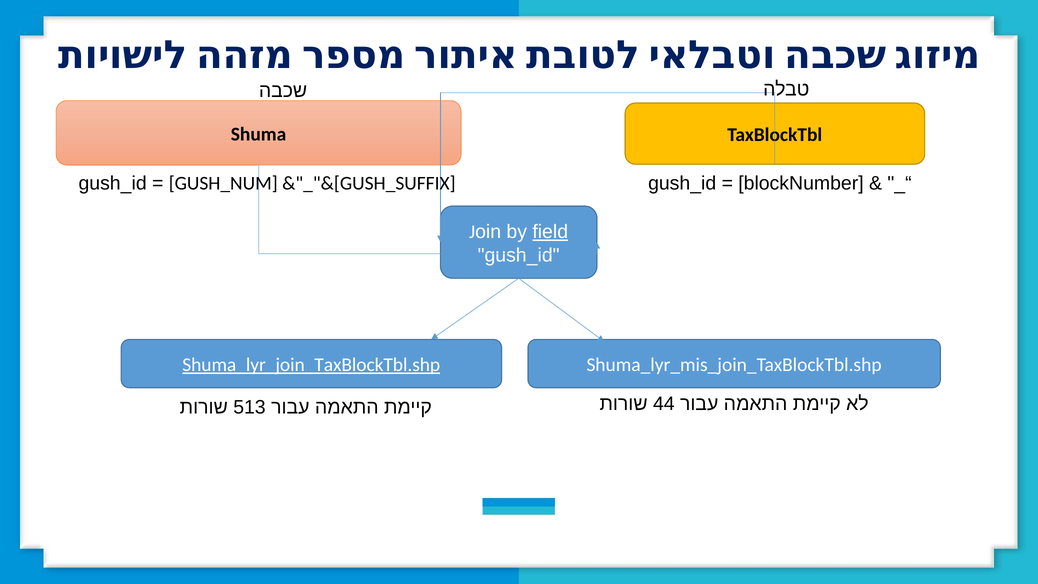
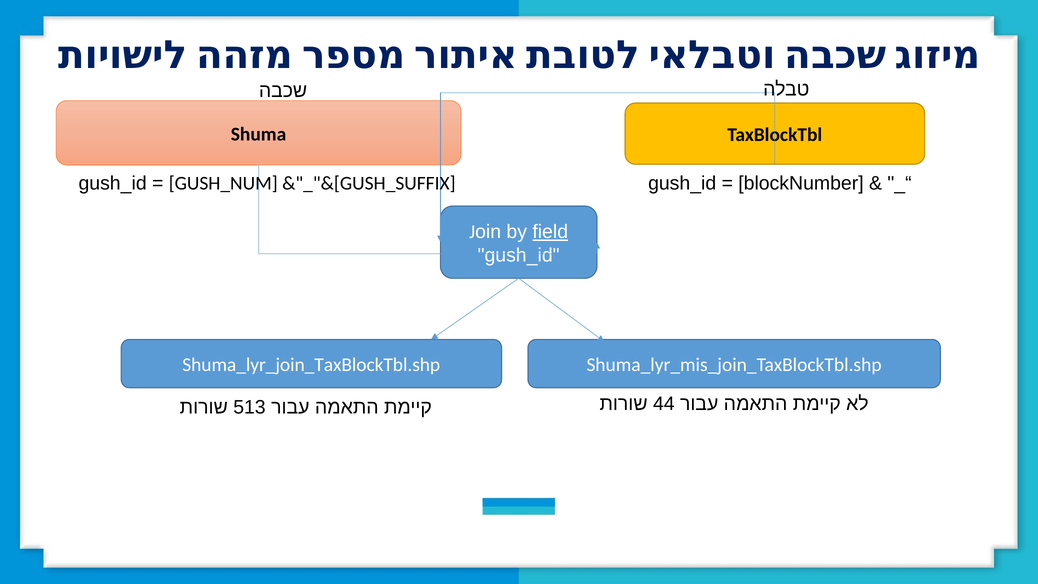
Shuma_lyr_join_TaxBlockTbl.shp underline: present -> none
